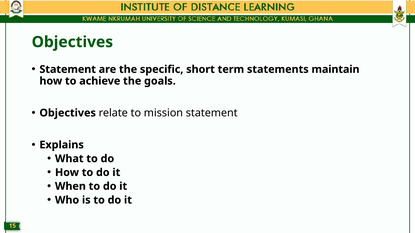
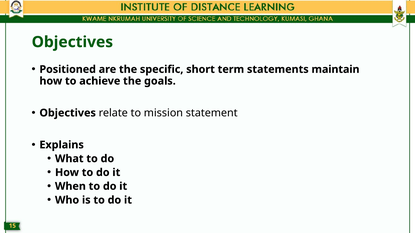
Statement at (68, 69): Statement -> Positioned
